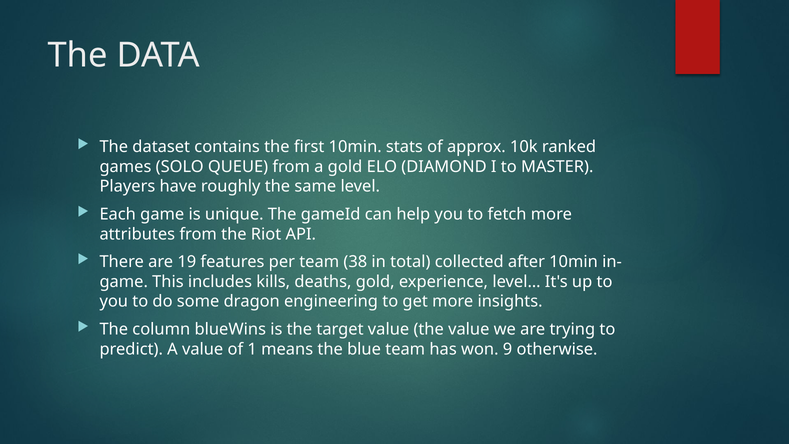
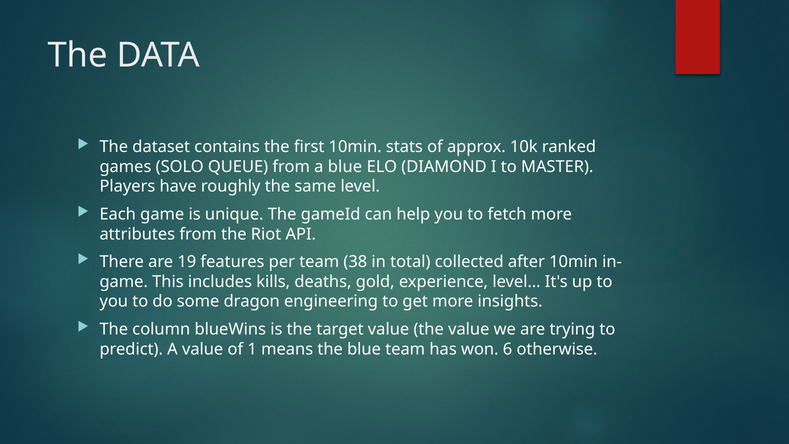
a gold: gold -> blue
9: 9 -> 6
